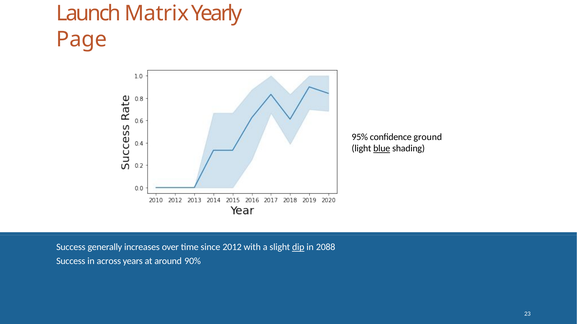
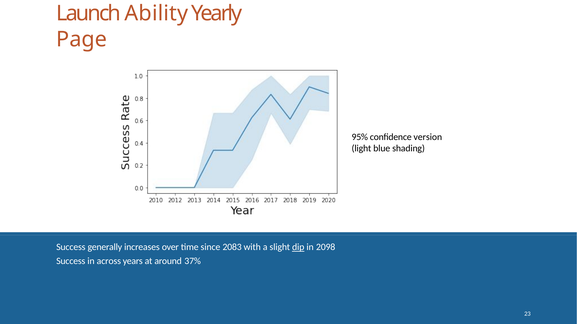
Matrix: Matrix -> Ability
ground: ground -> version
blue underline: present -> none
2012: 2012 -> 2083
2088: 2088 -> 2098
90%: 90% -> 37%
